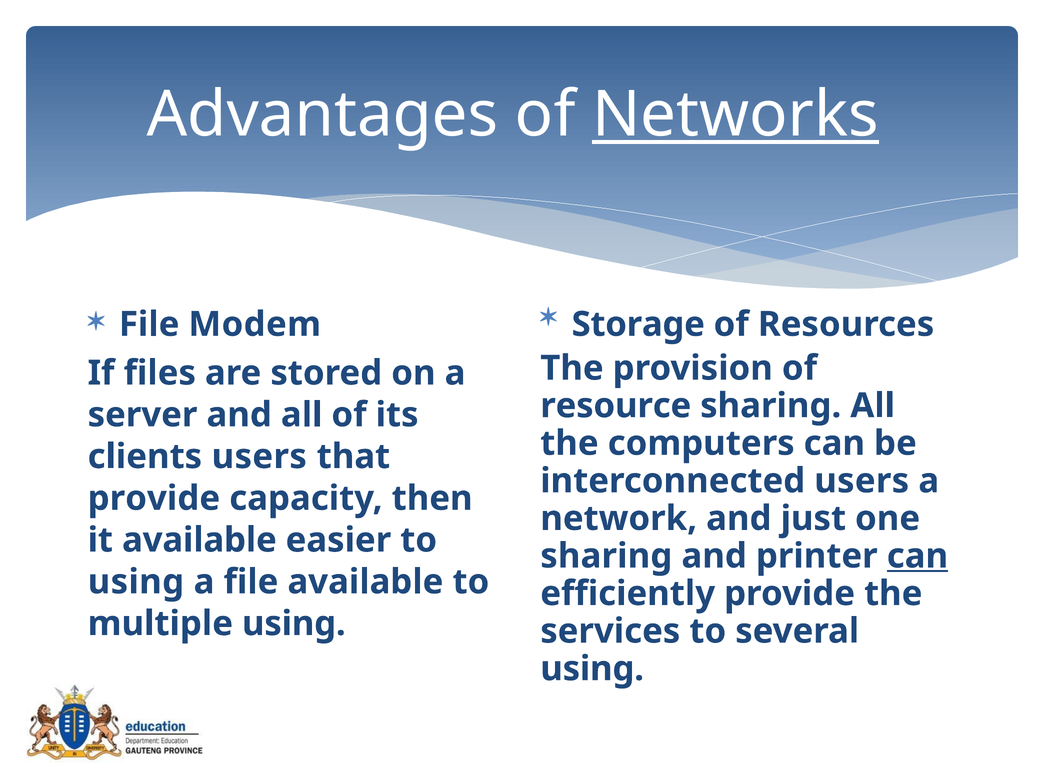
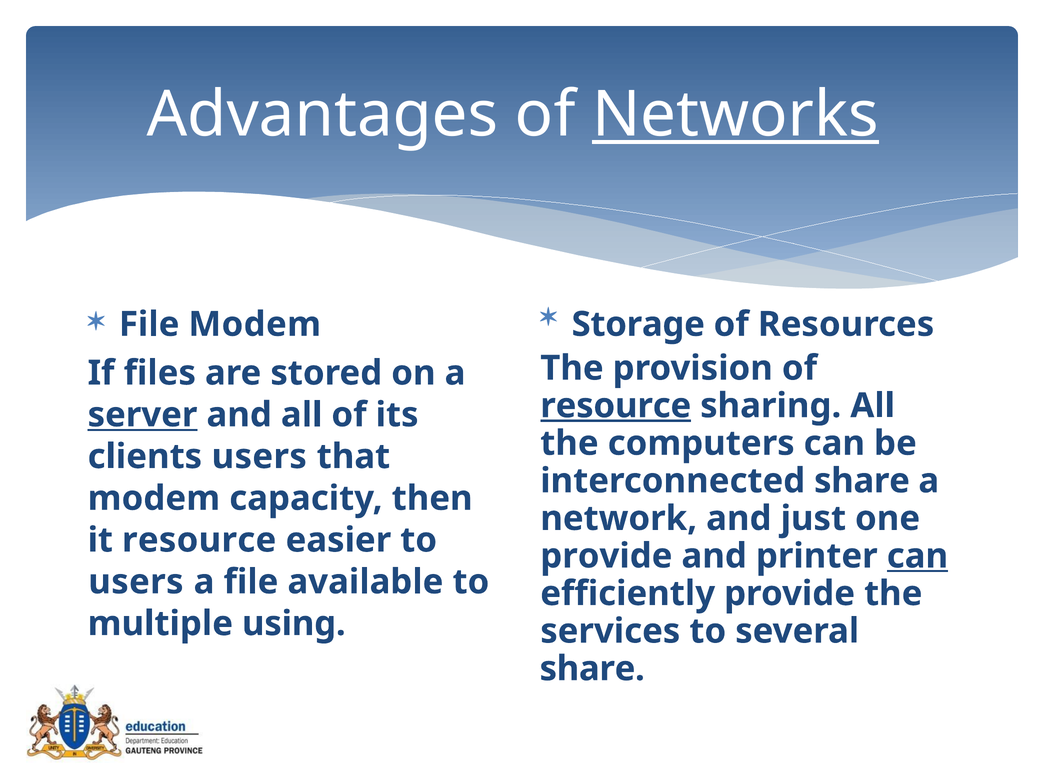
resource at (616, 405) underline: none -> present
server underline: none -> present
interconnected users: users -> share
provide at (154, 498): provide -> modem
it available: available -> resource
sharing at (606, 555): sharing -> provide
using at (136, 581): using -> users
using at (592, 668): using -> share
